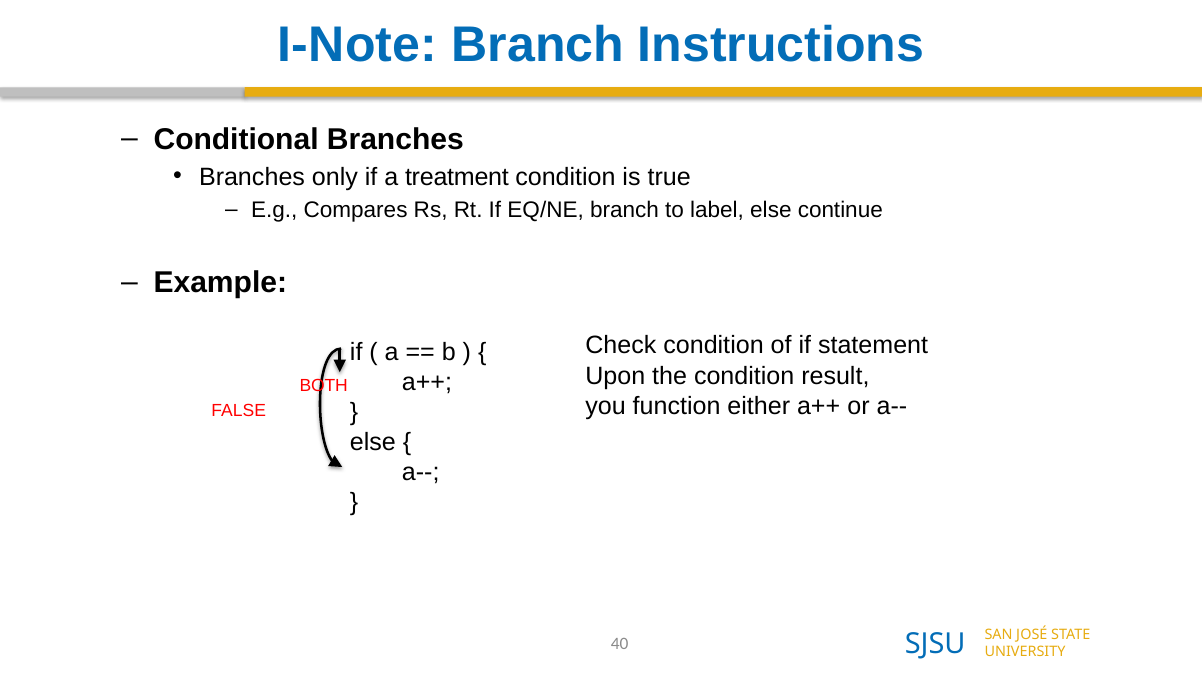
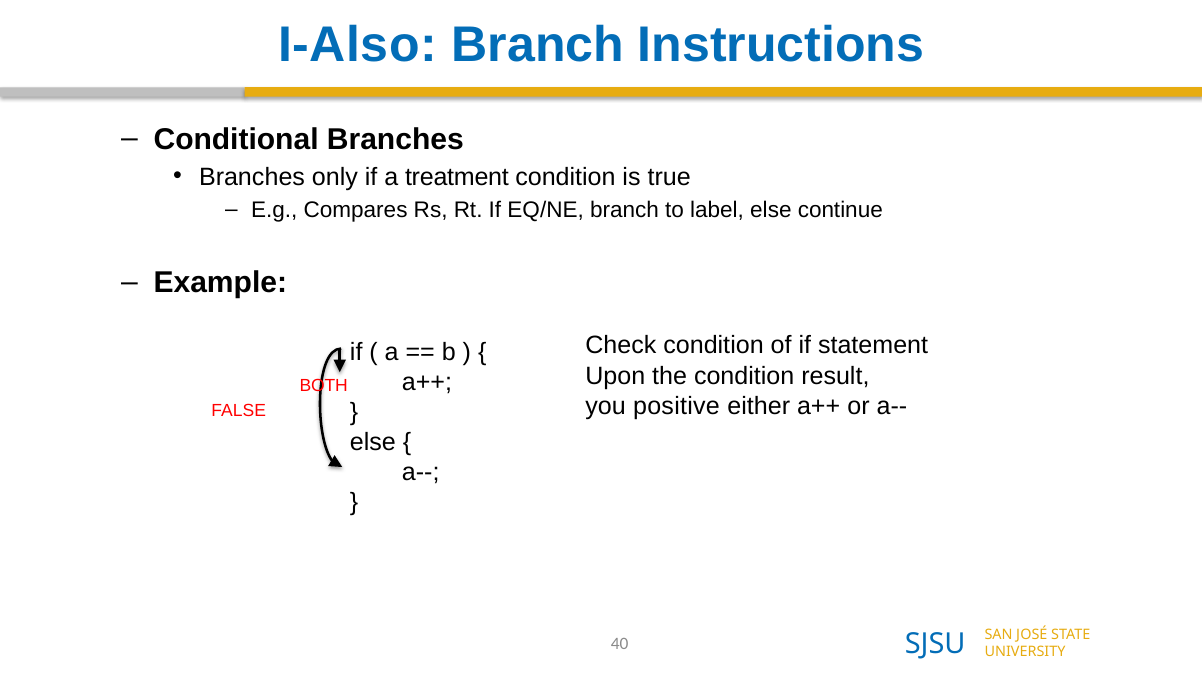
I-Note: I-Note -> I-Also
function: function -> positive
